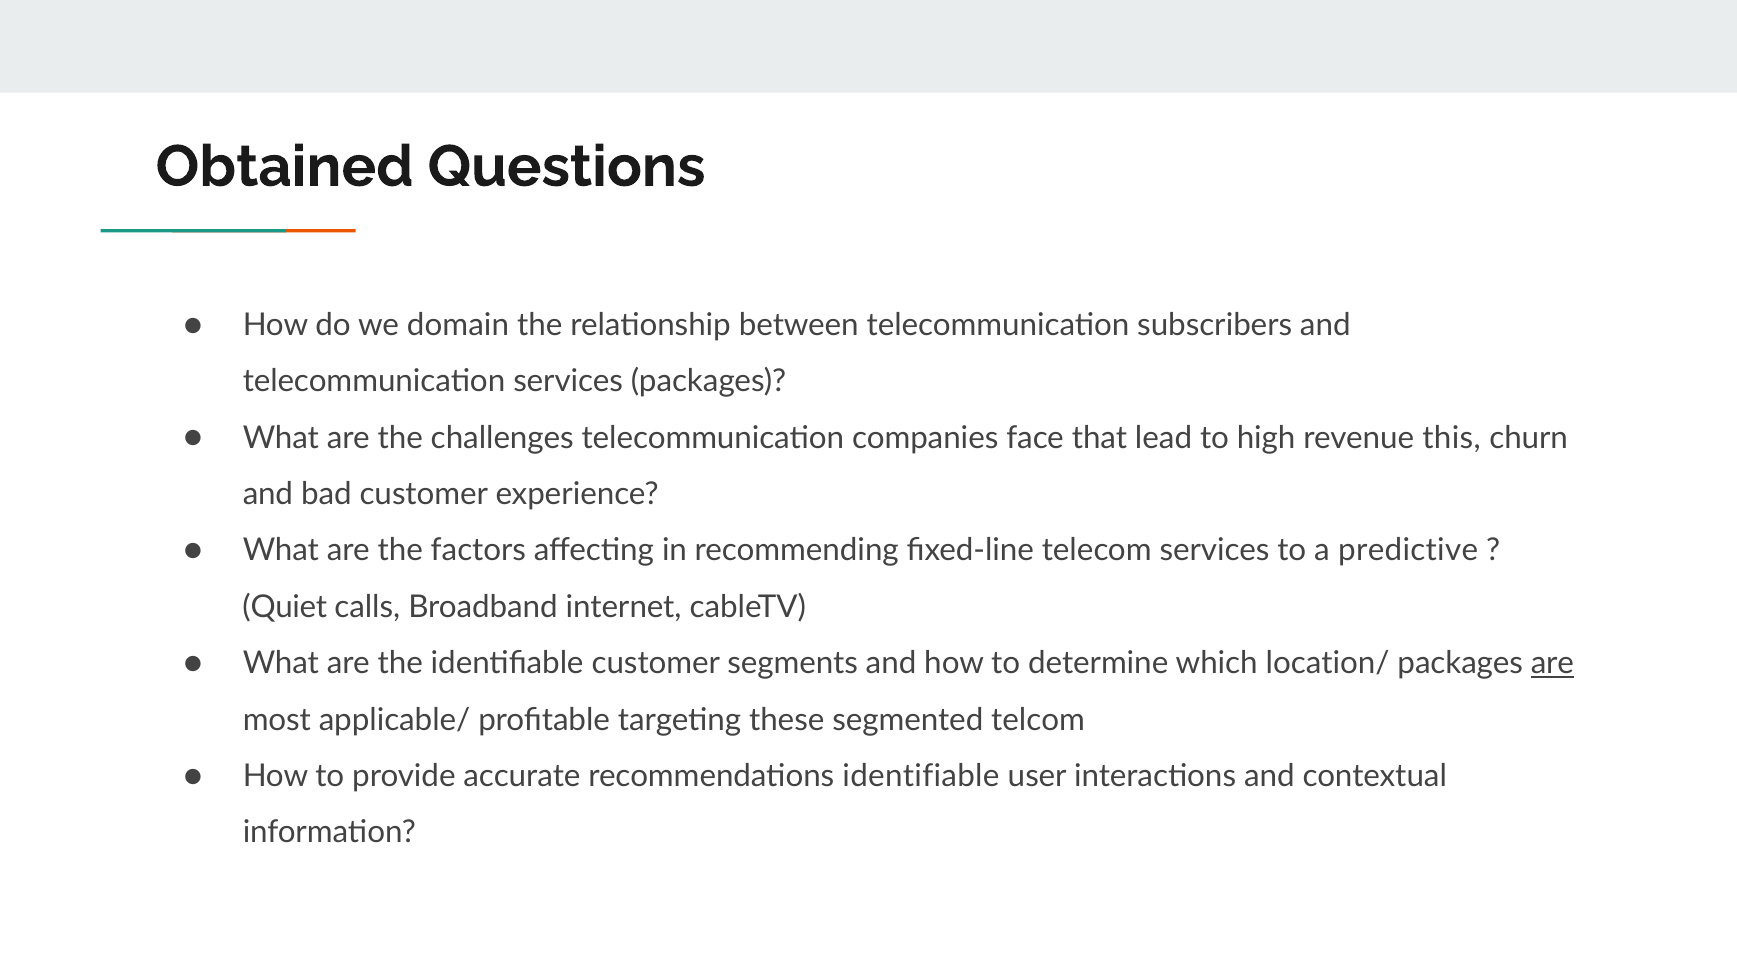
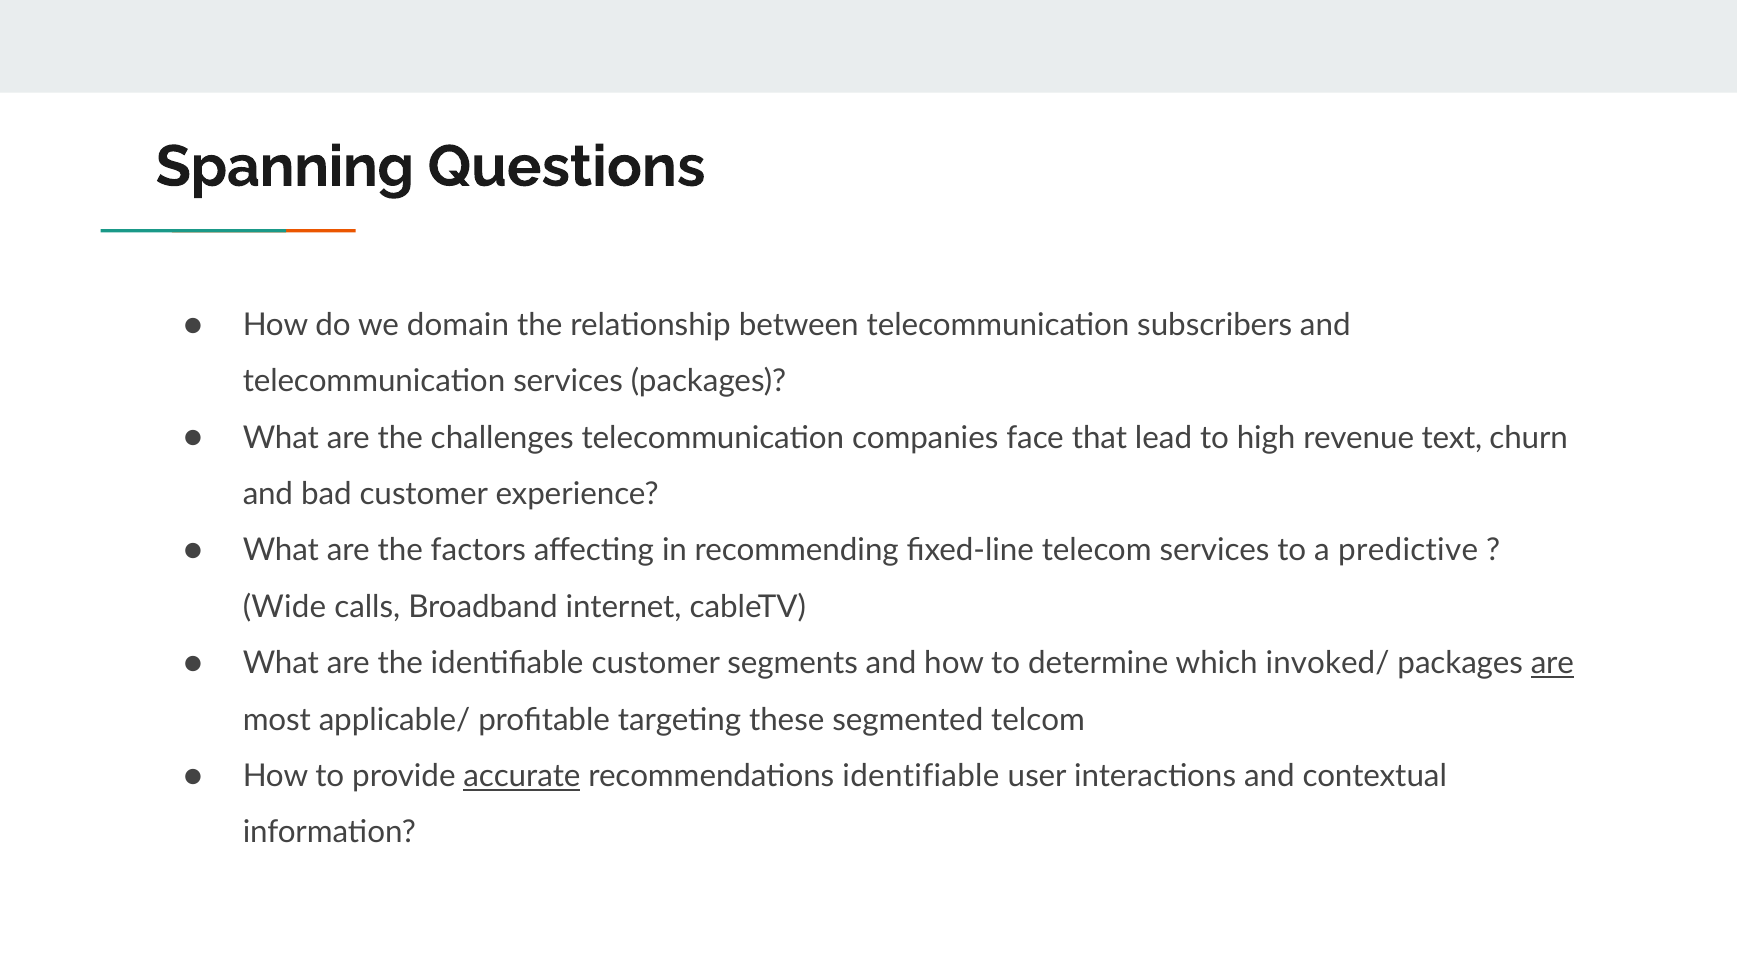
Obtained: Obtained -> Spanning
this: this -> text
Quiet: Quiet -> Wide
location/: location/ -> invoked/
accurate underline: none -> present
